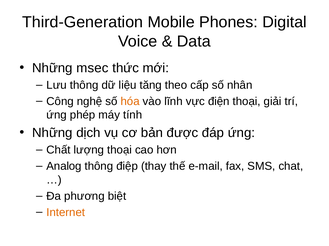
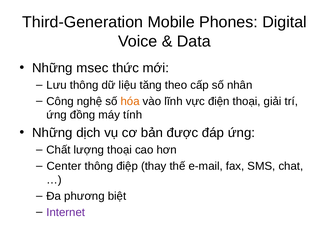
phép: phép -> đồng
Analog: Analog -> Center
Internet colour: orange -> purple
